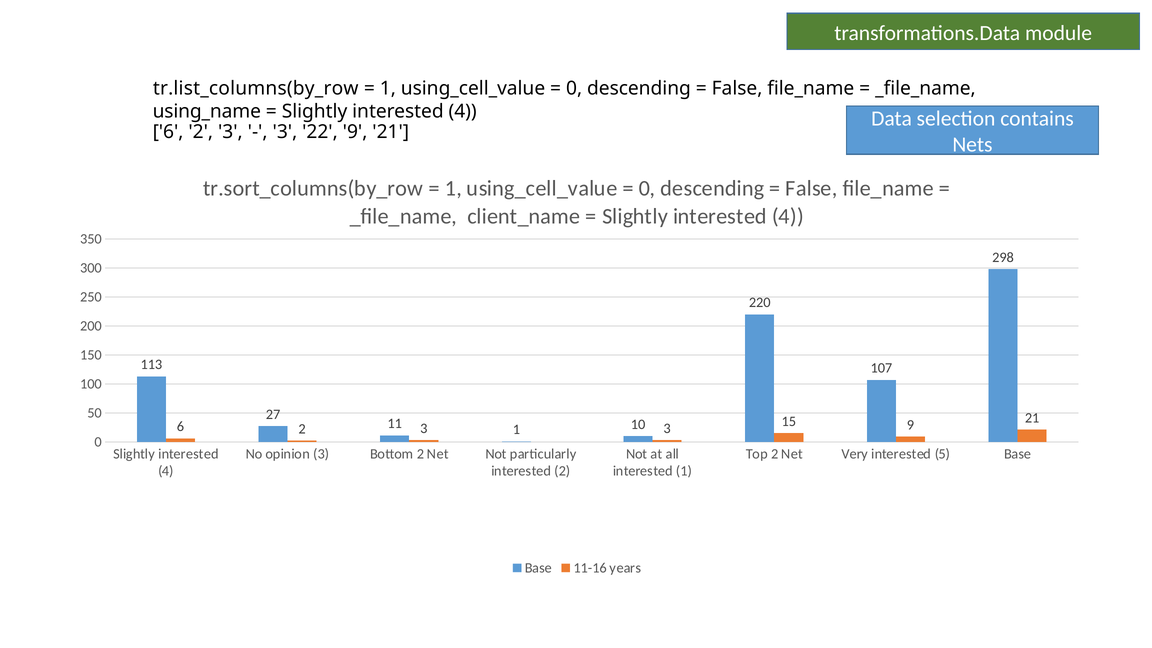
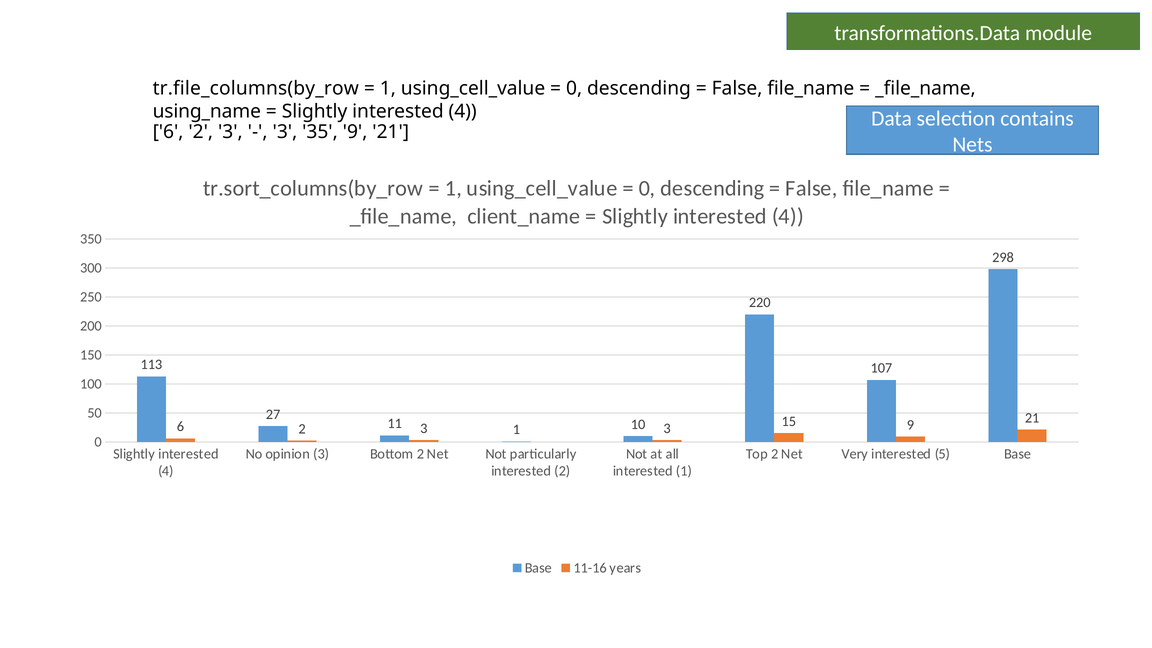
tr.list_columns(by_row: tr.list_columns(by_row -> tr.file_columns(by_row
22: 22 -> 35
